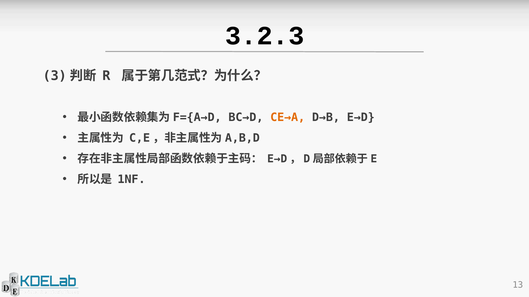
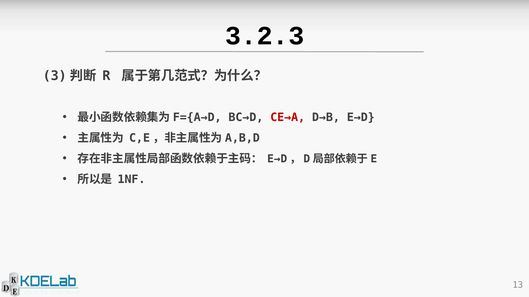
CE→A colour: orange -> red
